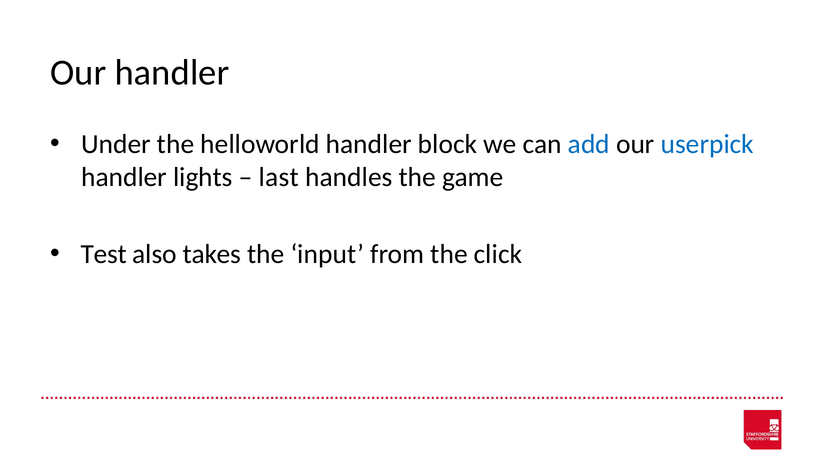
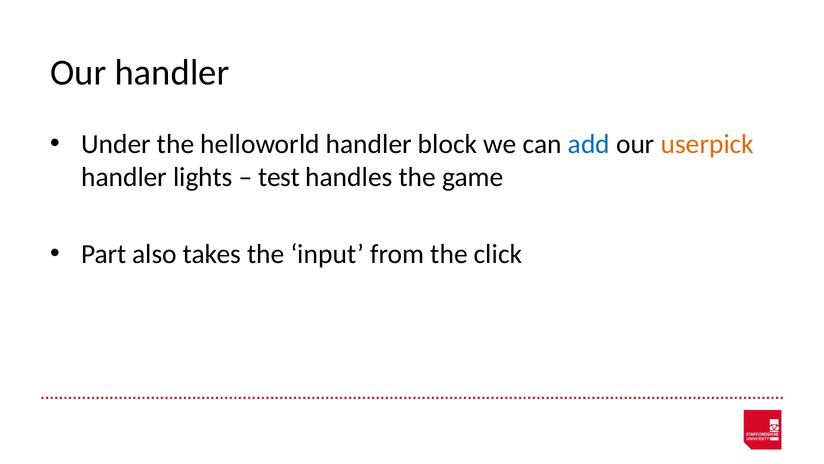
userpick colour: blue -> orange
last: last -> test
Test: Test -> Part
